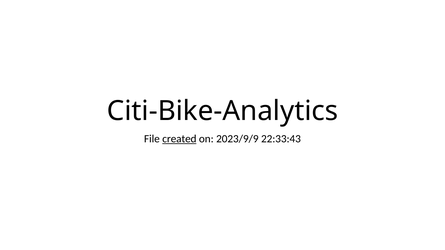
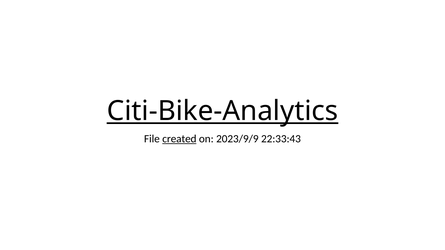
Citi-Bike-Analytics underline: none -> present
